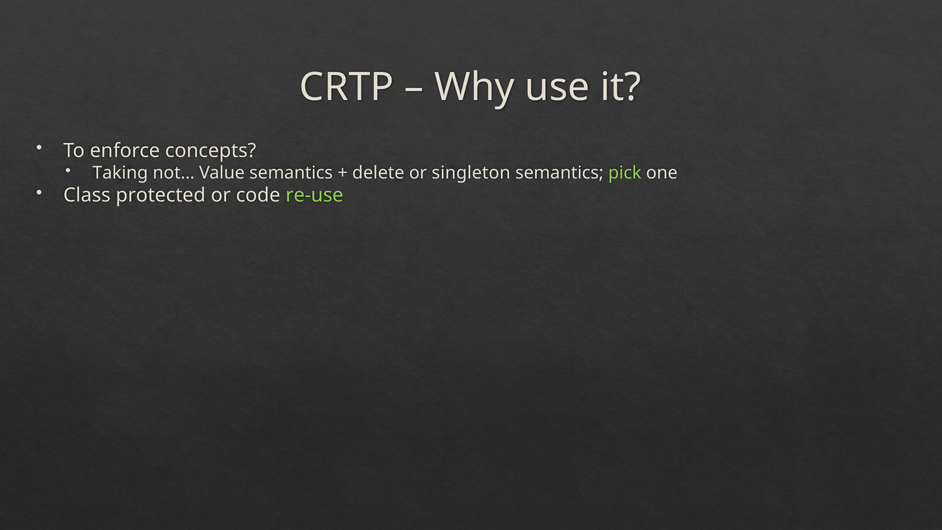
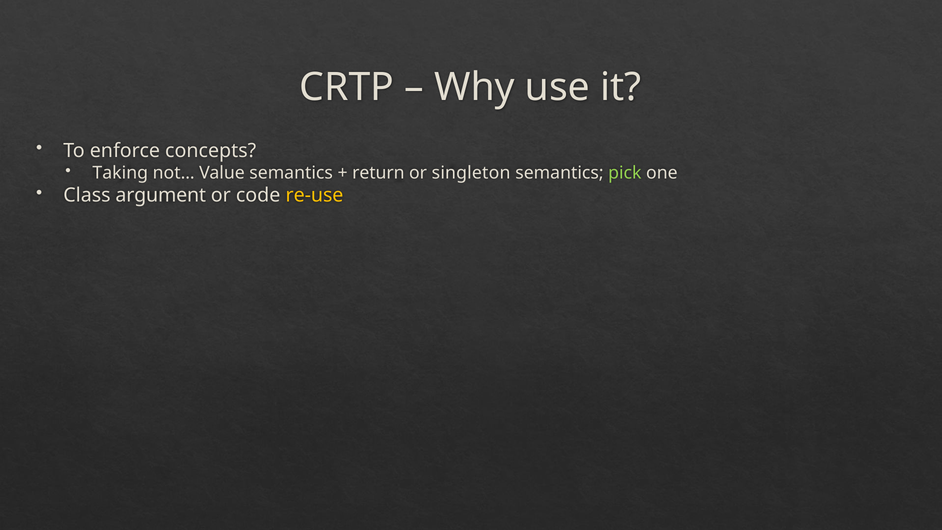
delete: delete -> return
protected: protected -> argument
re-use colour: light green -> yellow
